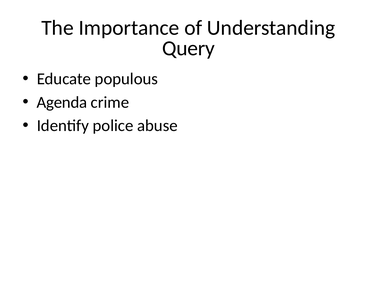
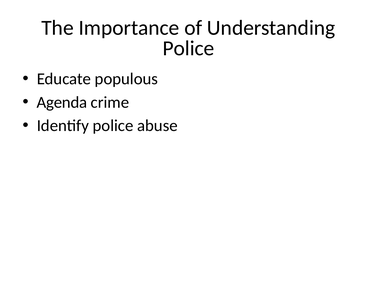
Query at (189, 48): Query -> Police
